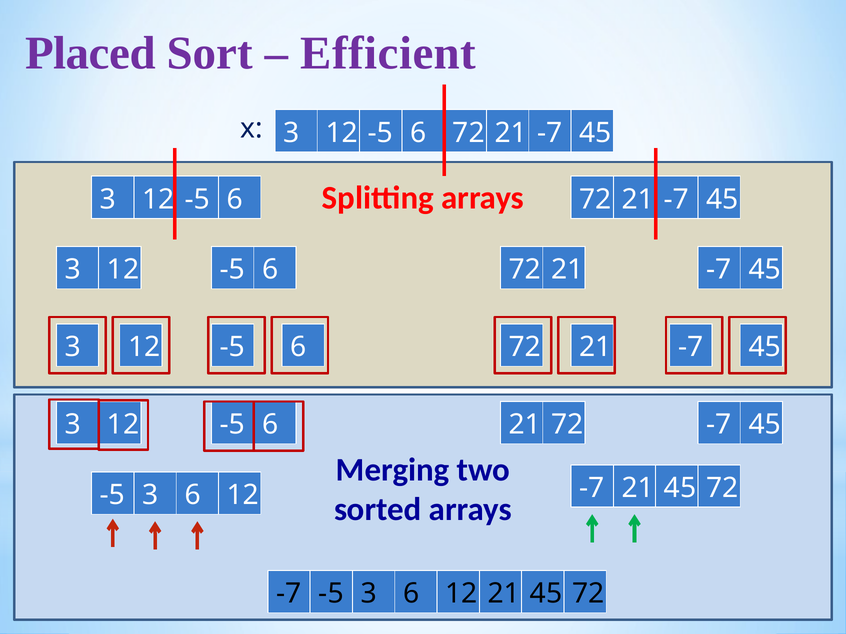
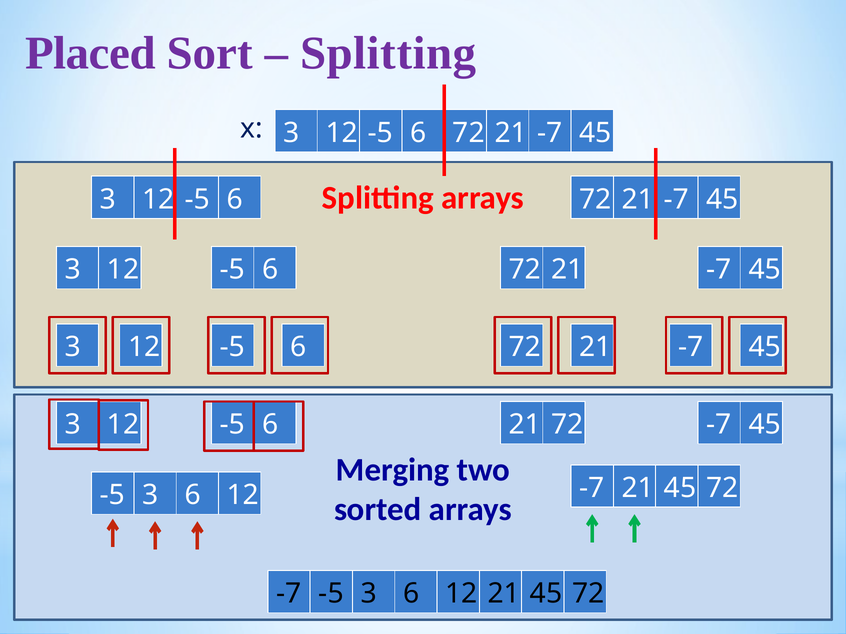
Efficient at (388, 53): Efficient -> Splitting
